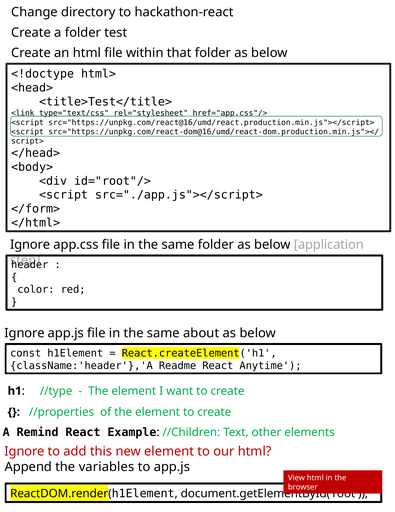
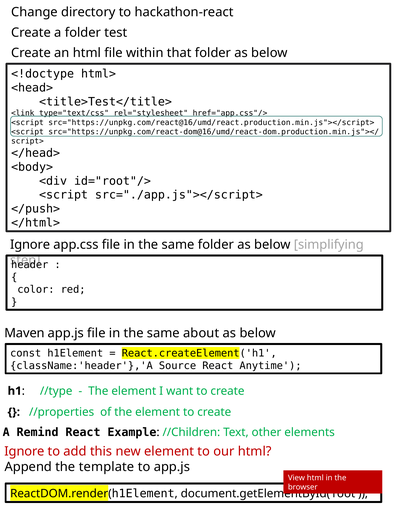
</form>: </form> -> </push>
application: application -> simplifying
Ignore at (25, 333): Ignore -> Maven
Readme: Readme -> Source
variables: variables -> template
